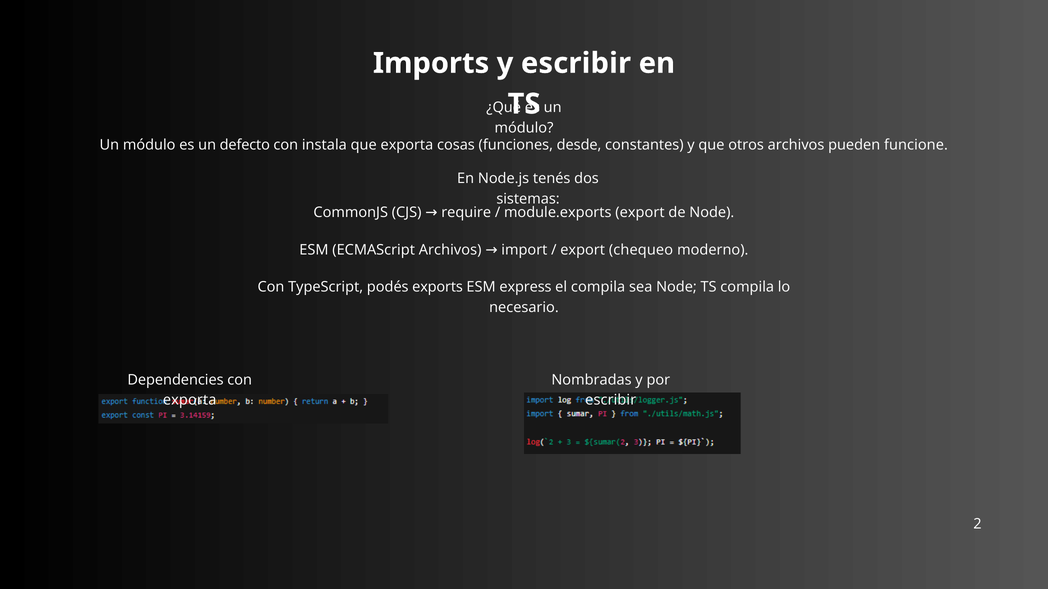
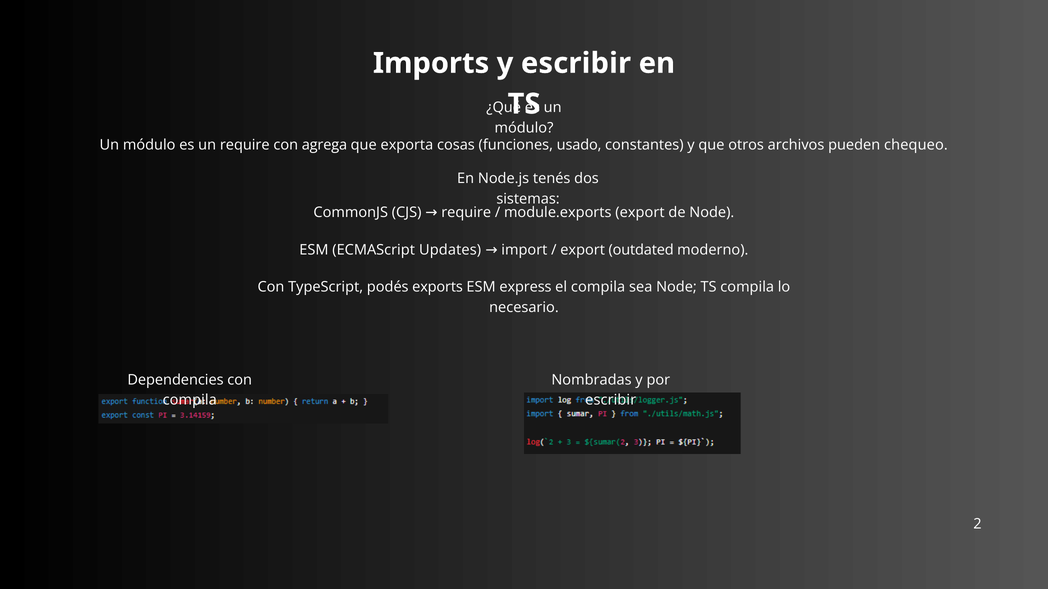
un defecto: defecto -> require
instala: instala -> agrega
desde: desde -> usado
funcione: funcione -> chequeo
ECMAScript Archivos: Archivos -> Updates
chequeo: chequeo -> outdated
exporta at (190, 401): exporta -> compila
